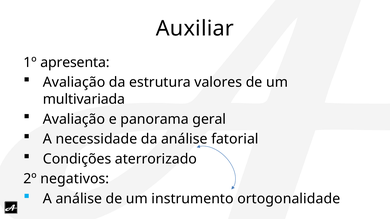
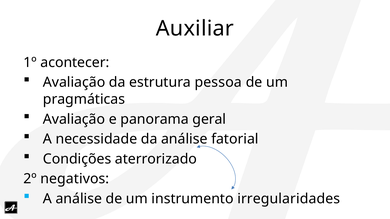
apresenta: apresenta -> acontecer
valores: valores -> pessoa
multivariada: multivariada -> pragmáticas
ortogonalidade: ortogonalidade -> irregularidades
